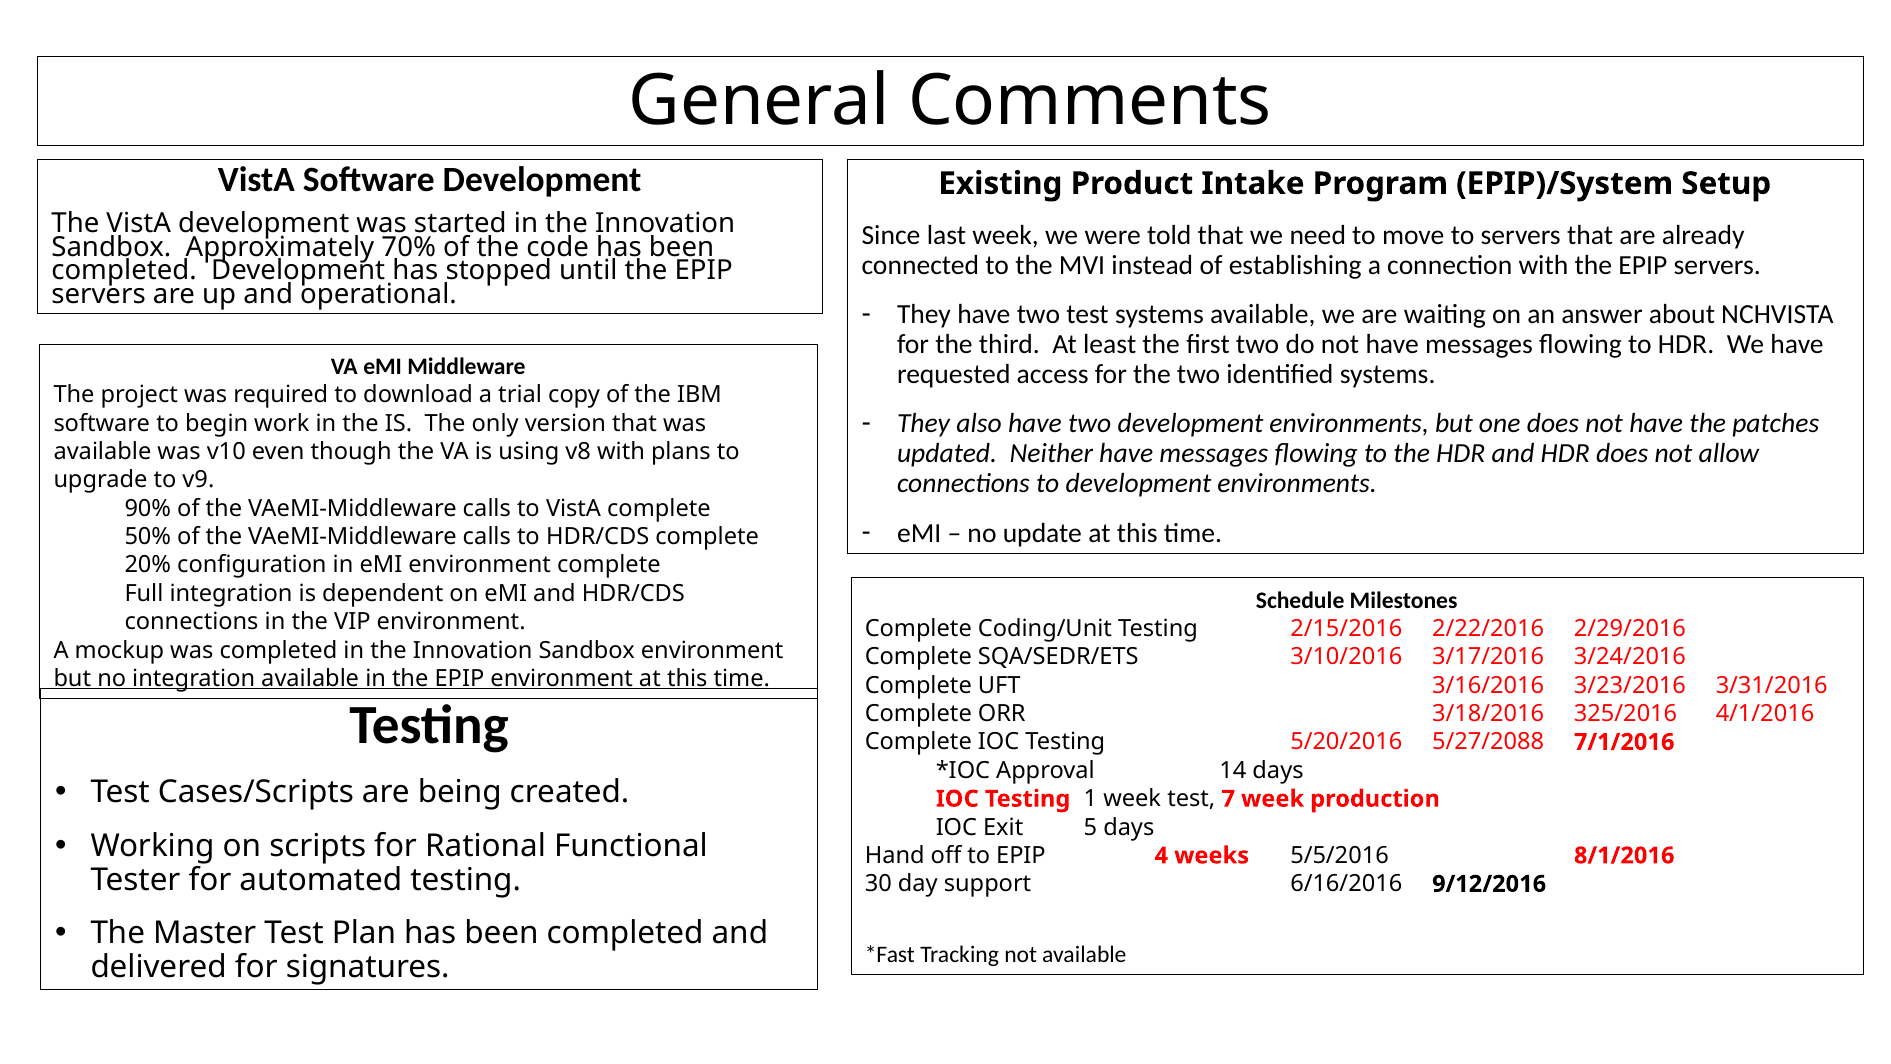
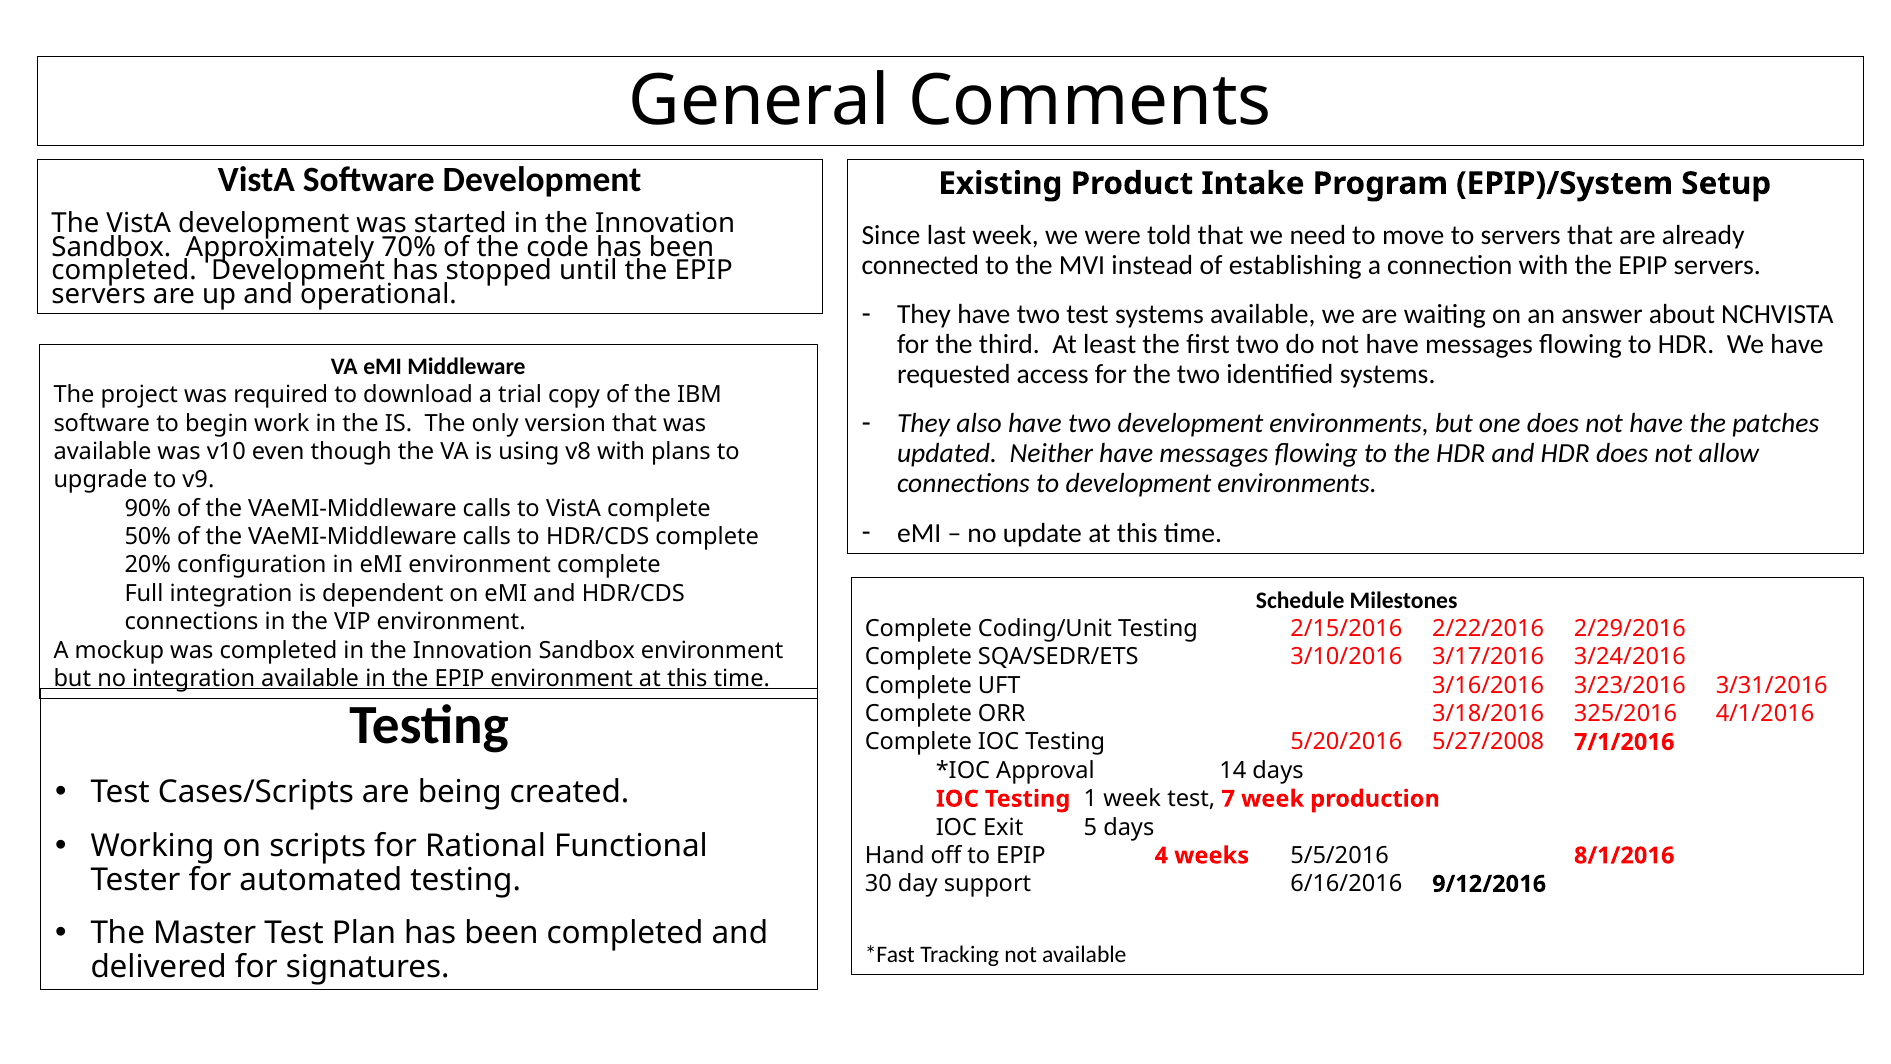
5/27/2088: 5/27/2088 -> 5/27/2008
